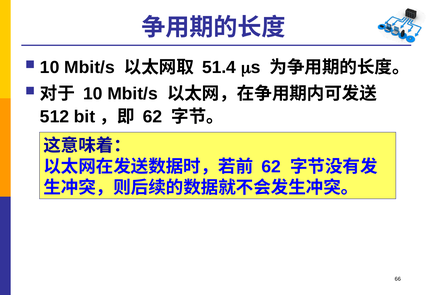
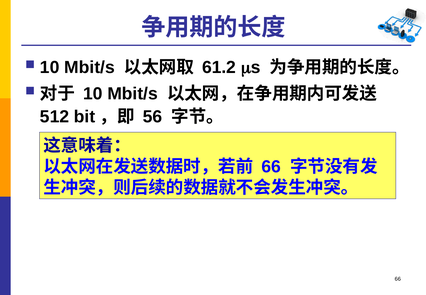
51.4: 51.4 -> 61.2
62 at (152, 117): 62 -> 56
62 at (271, 167): 62 -> 66
